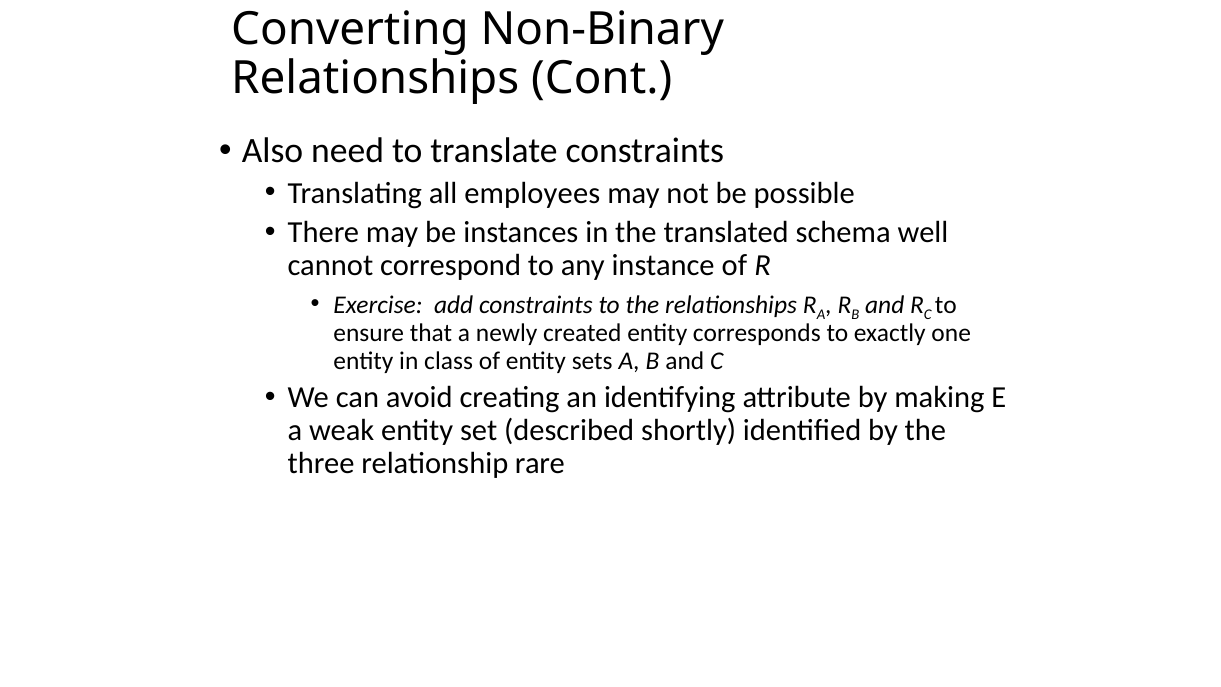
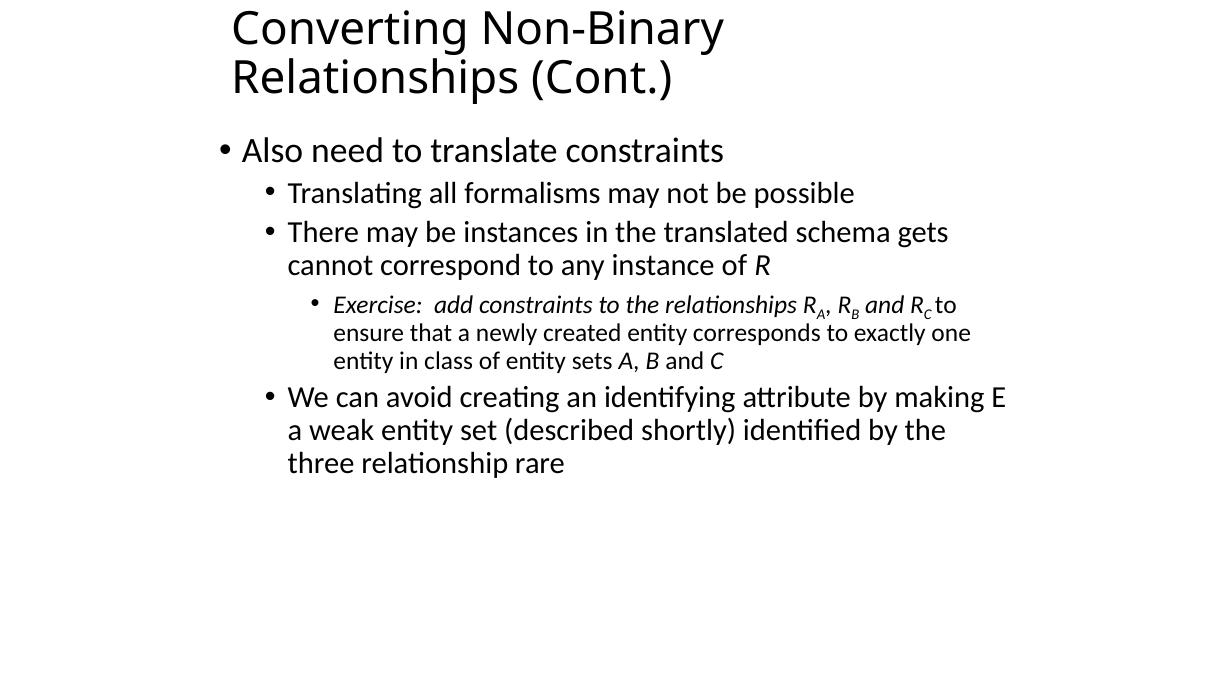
employees: employees -> formalisms
well: well -> gets
